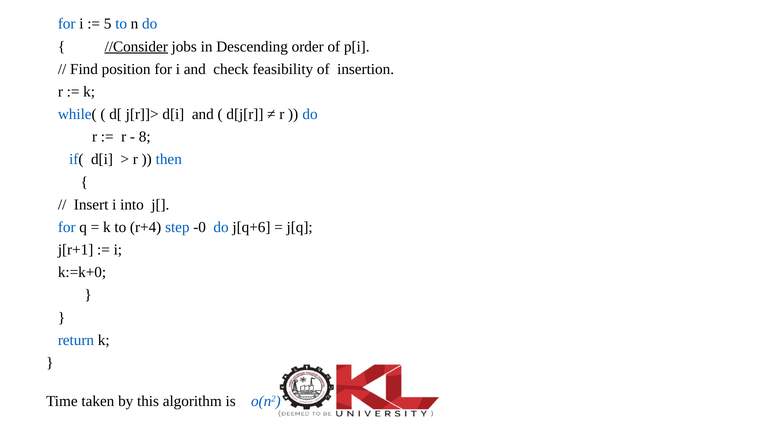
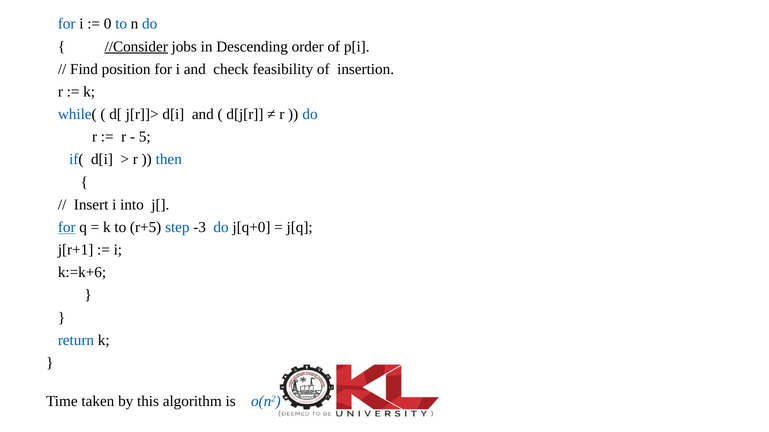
5: 5 -> 0
8: 8 -> 5
for at (67, 228) underline: none -> present
r+4: r+4 -> r+5
-0: -0 -> -3
j[q+6: j[q+6 -> j[q+0
k:=k+0: k:=k+0 -> k:=k+6
